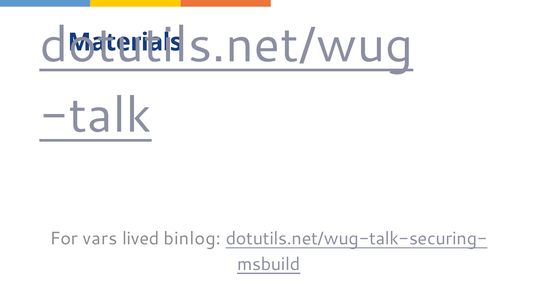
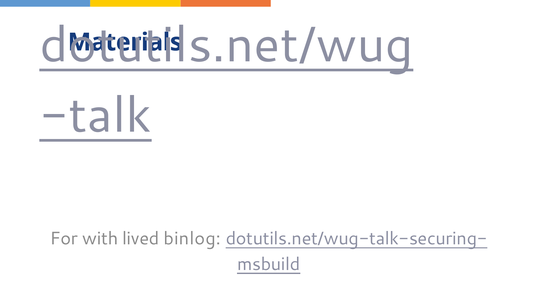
vars: vars -> with
